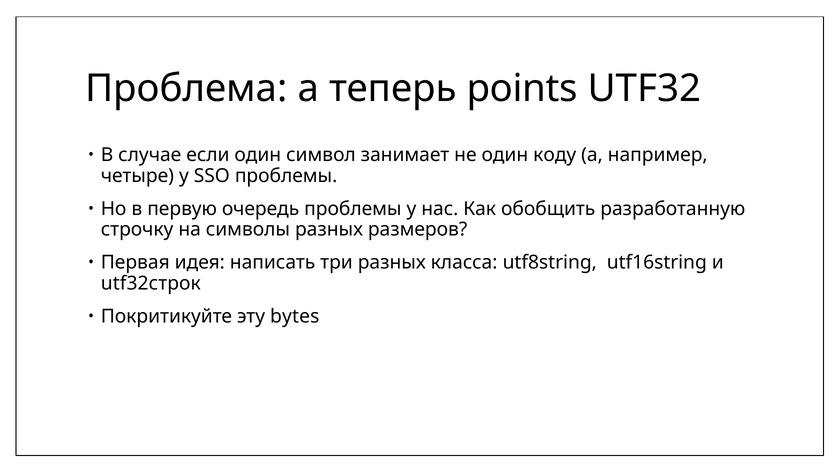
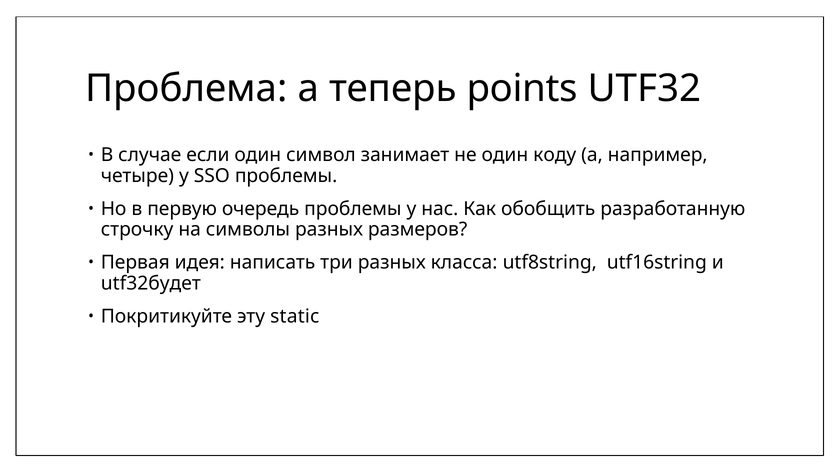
utf32строк: utf32строк -> utf32будет
bytes: bytes -> static
